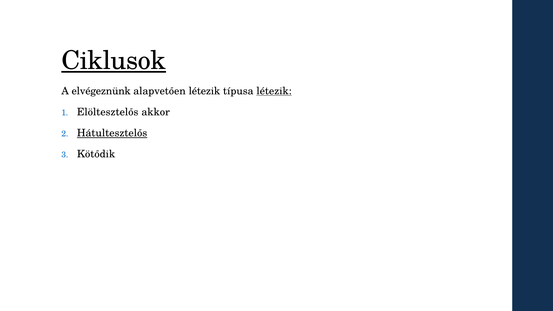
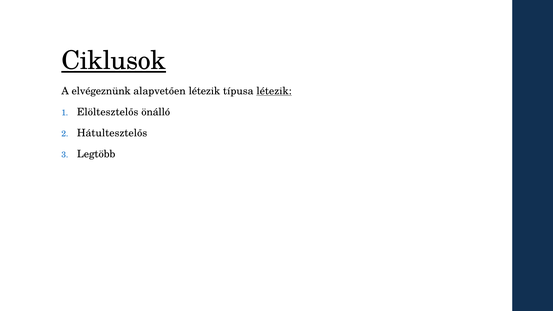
akkor: akkor -> önálló
Hátultesztelős underline: present -> none
Kötődik: Kötődik -> Legtöbb
